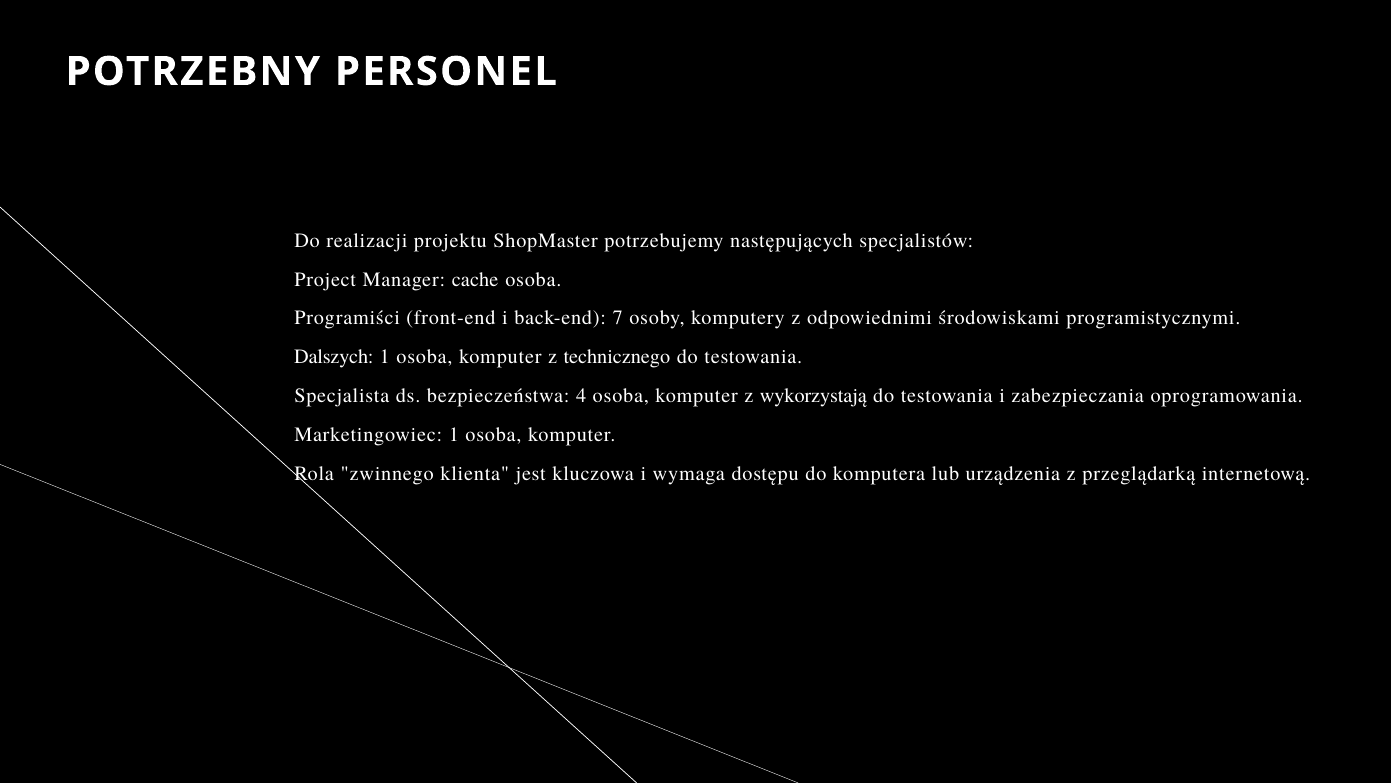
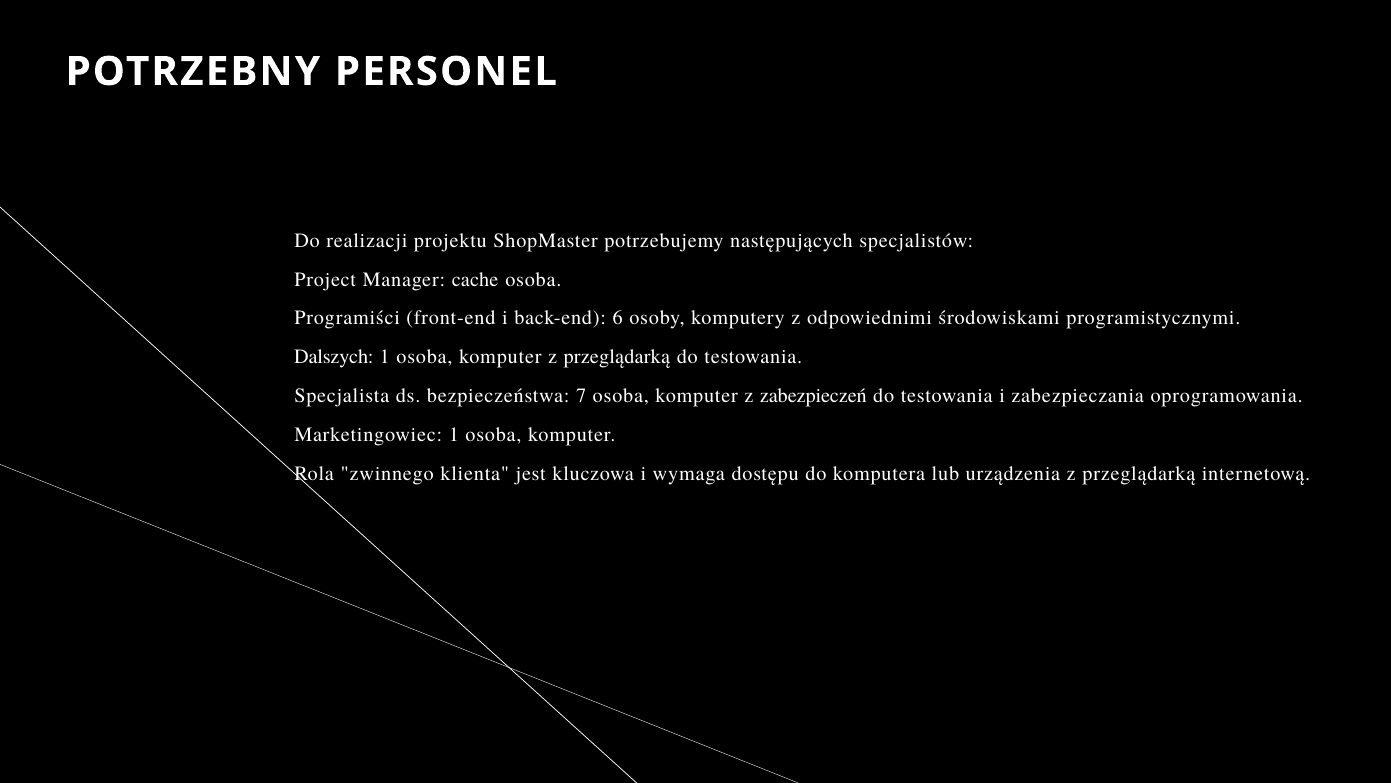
7: 7 -> 6
komputer z technicznego: technicznego -> przeglądarką
4: 4 -> 7
wykorzystają: wykorzystają -> zabezpieczeń
